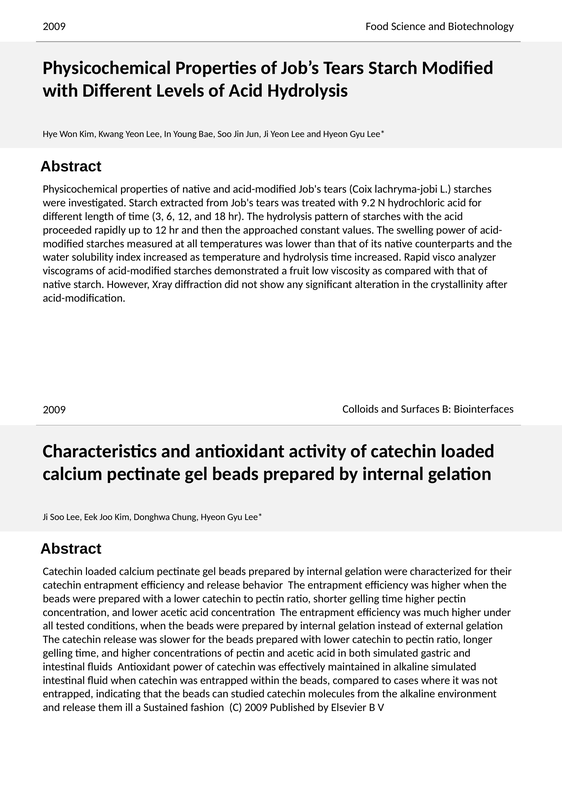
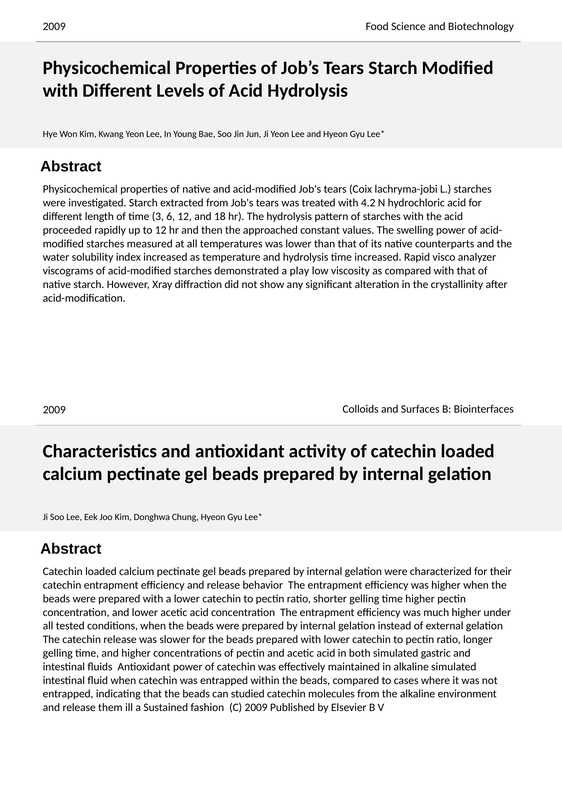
9.2: 9.2 -> 4.2
fruit: fruit -> play
